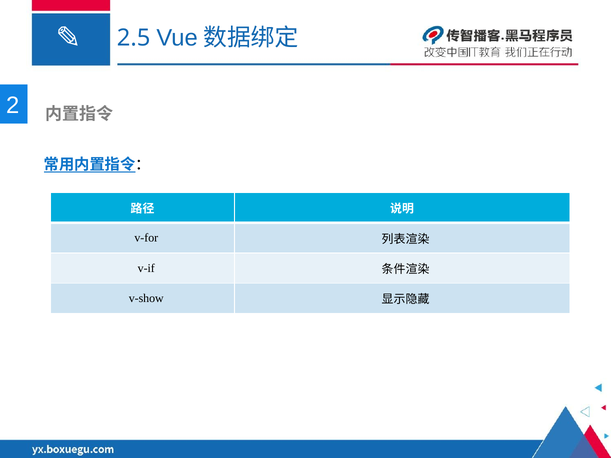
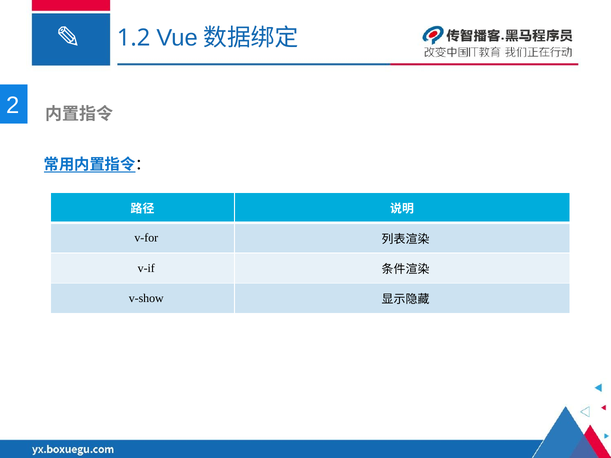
2.5: 2.5 -> 1.2
